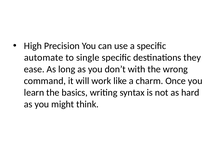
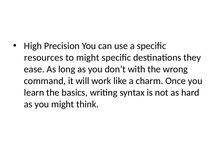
automate: automate -> resources
to single: single -> might
